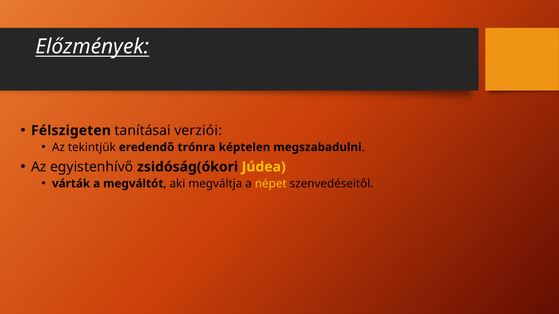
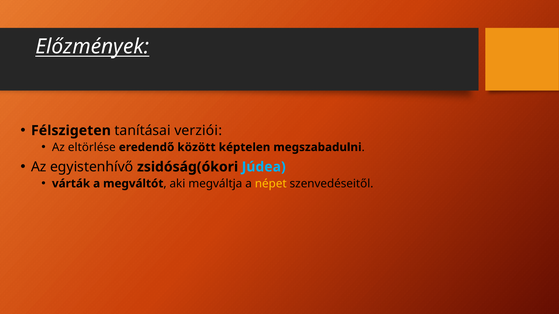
tekintjük: tekintjük -> eltörlése
trónra: trónra -> között
Júdea colour: yellow -> light blue
